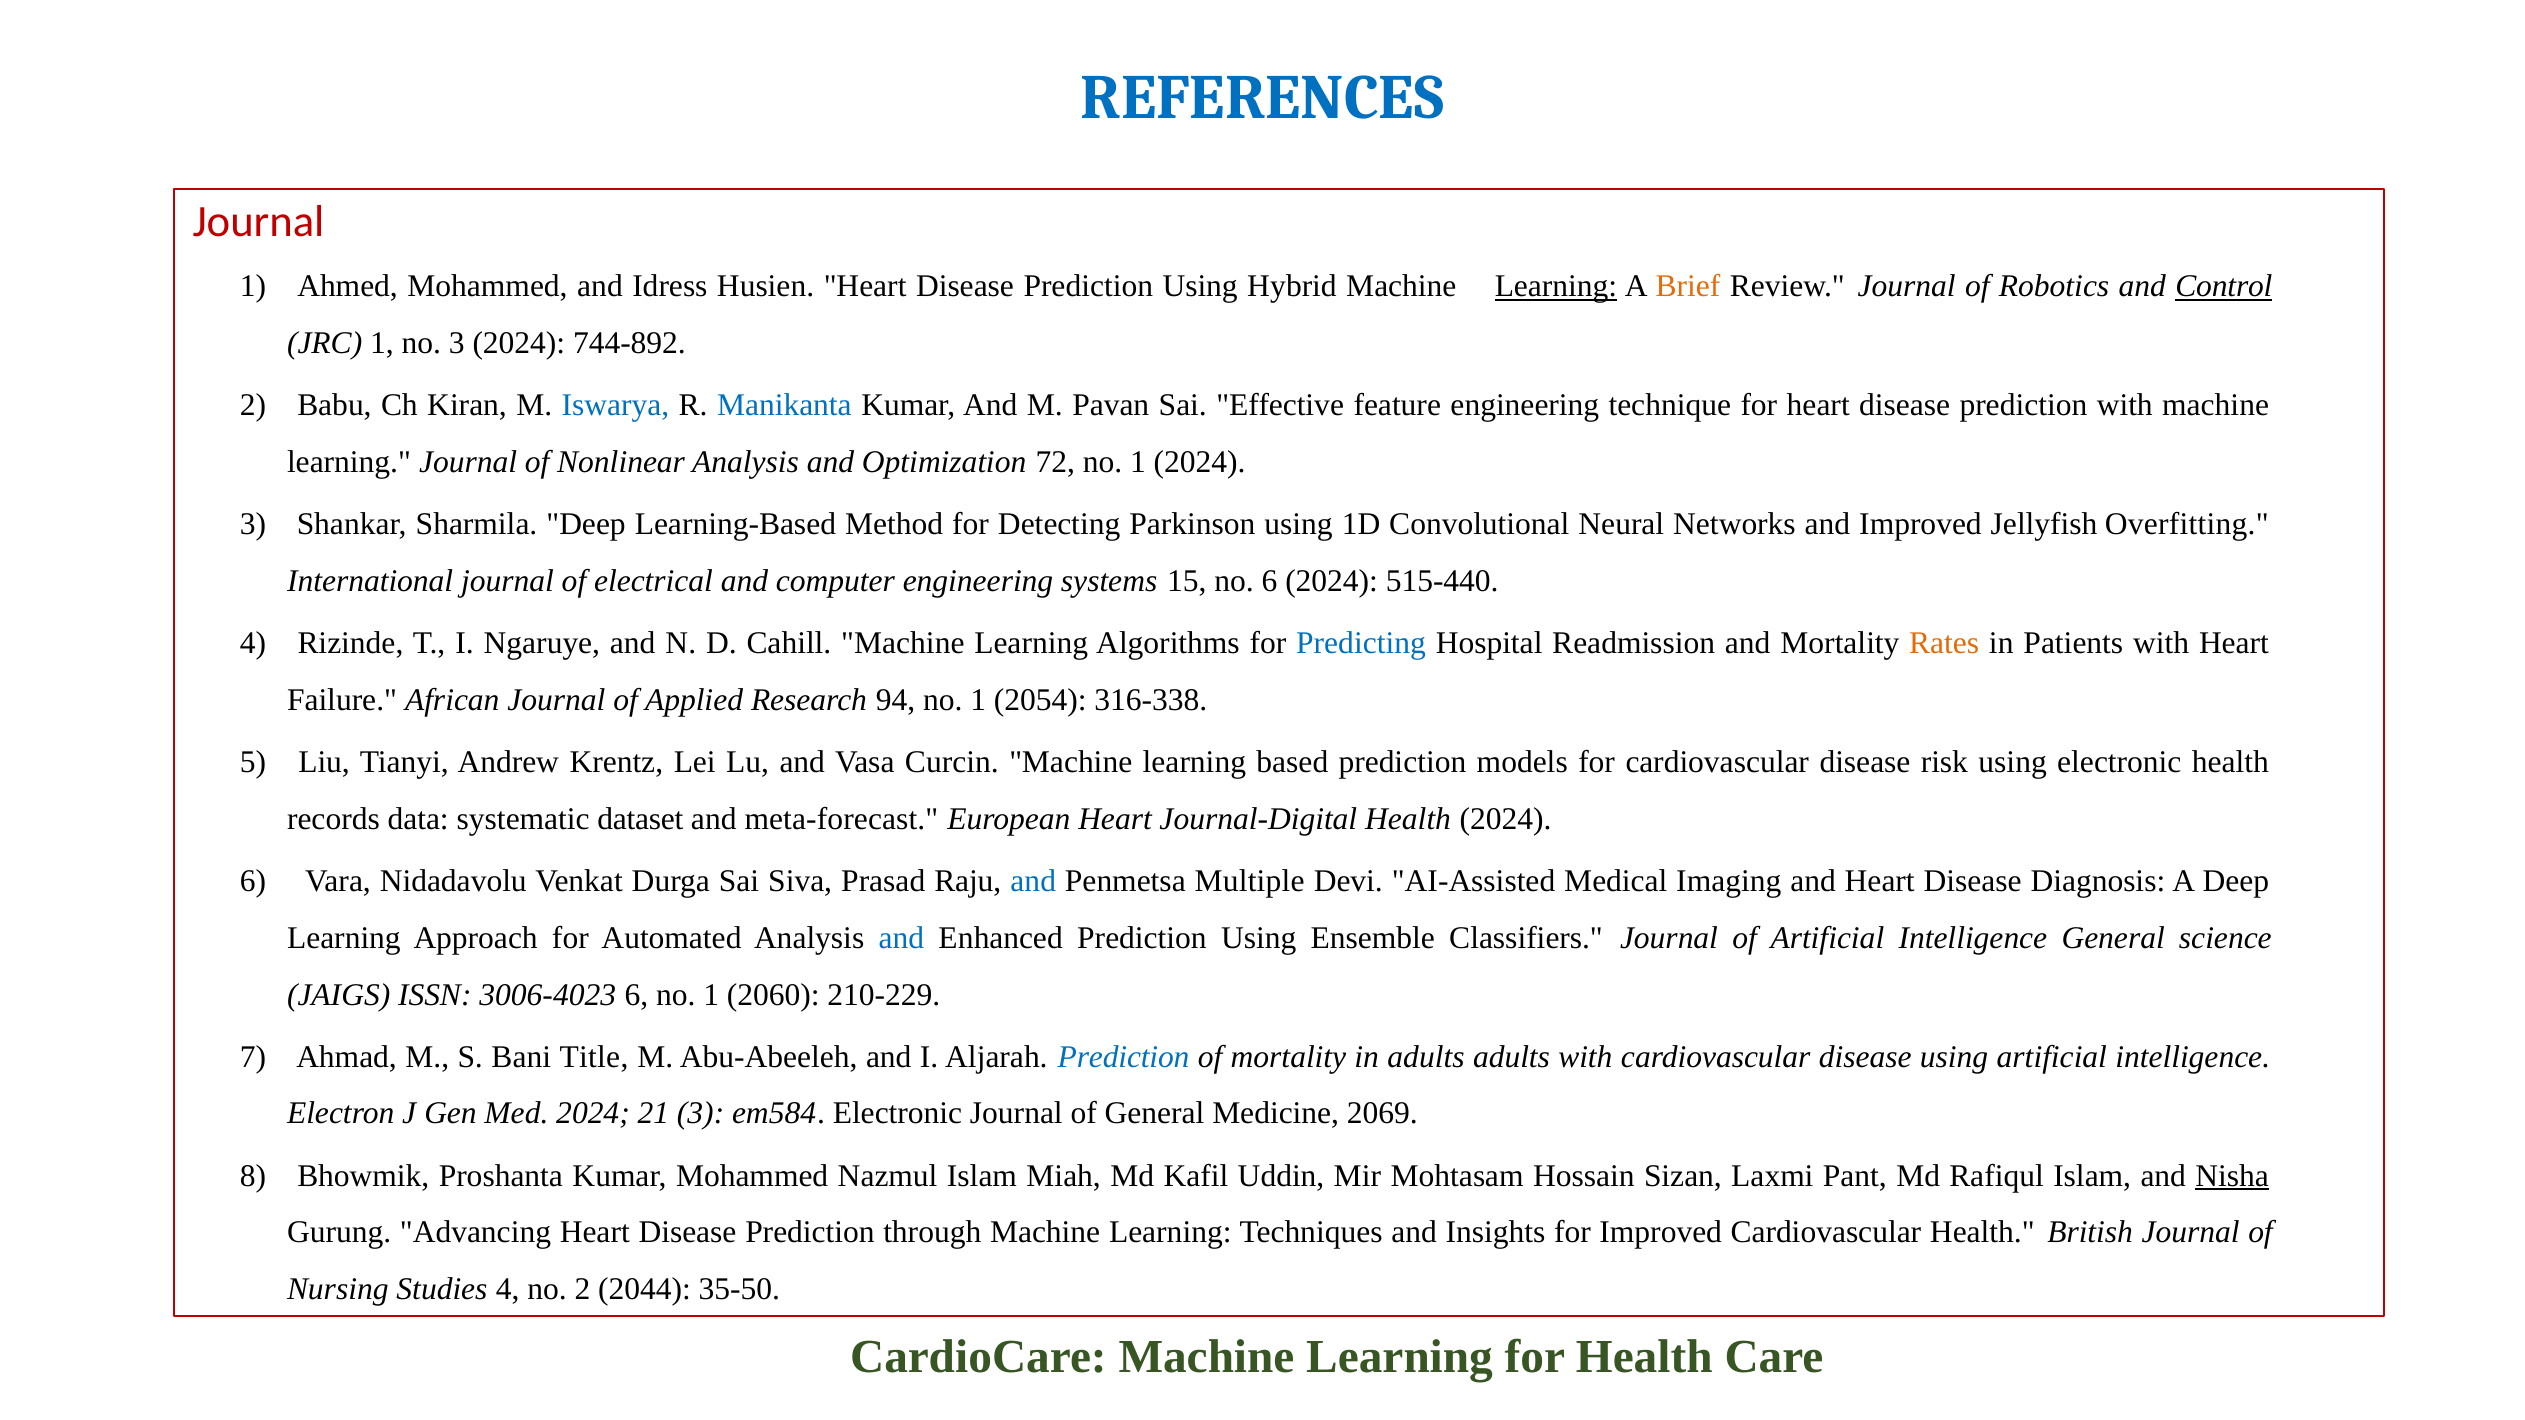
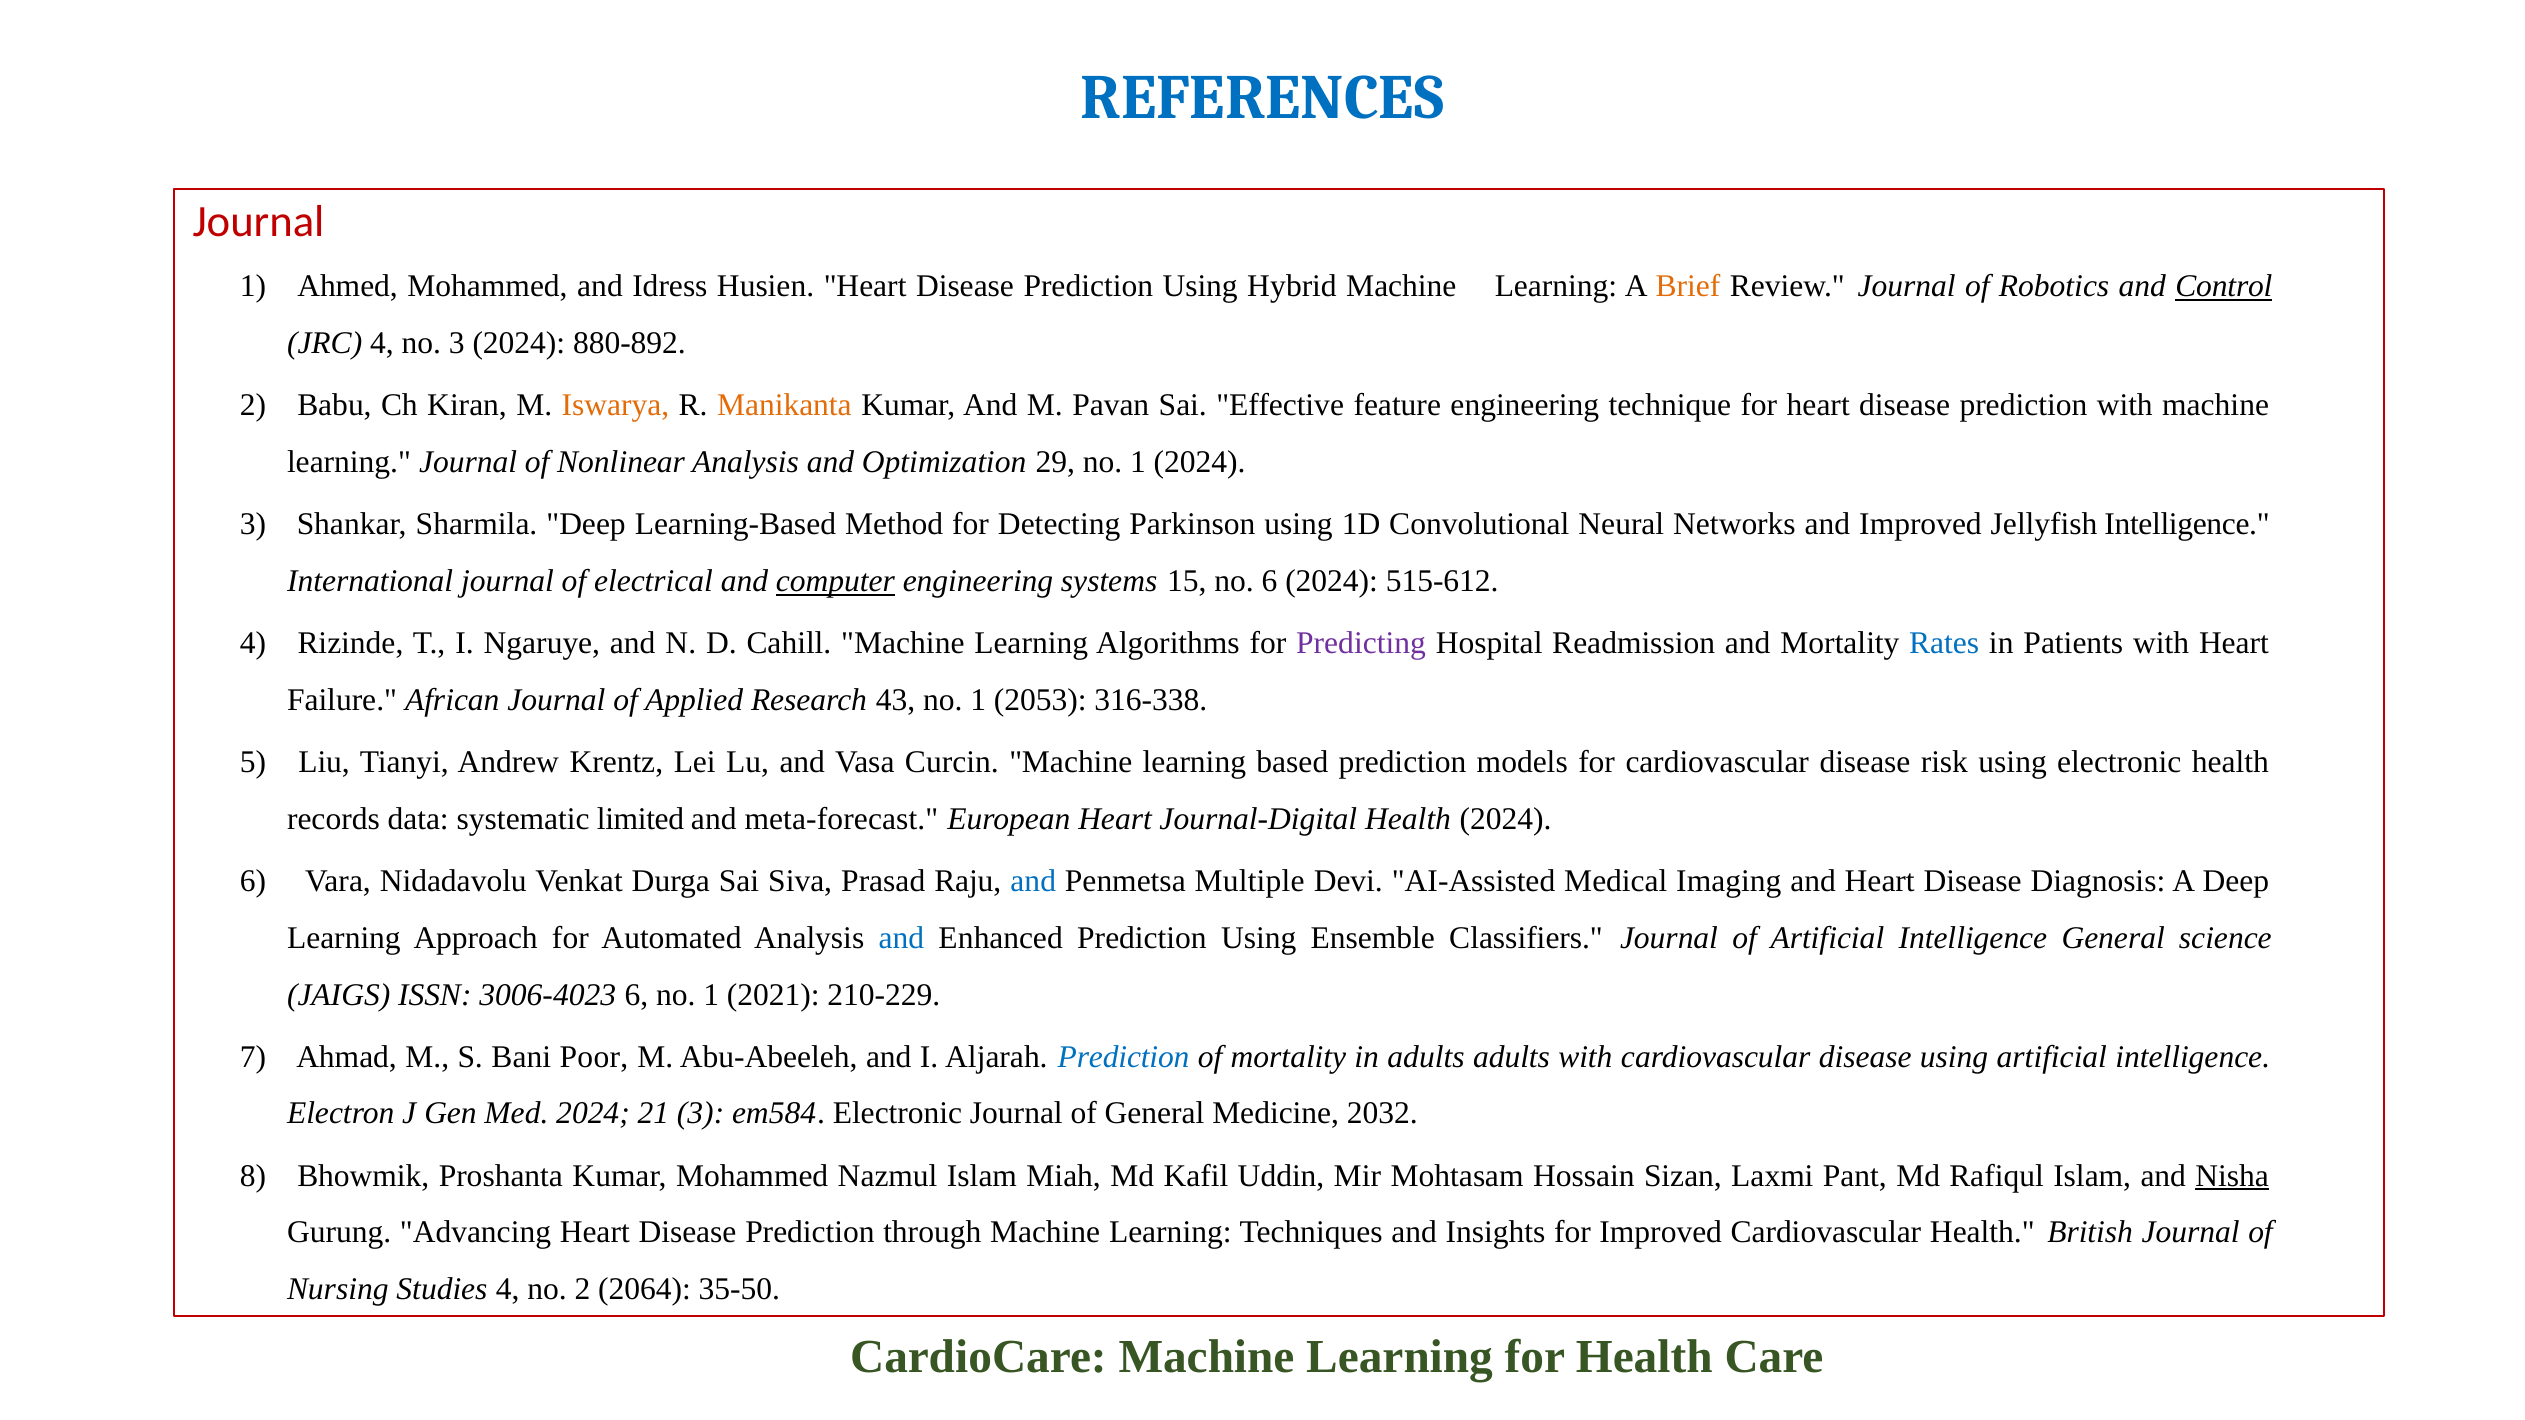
Learning at (1556, 287) underline: present -> none
JRC 1: 1 -> 4
744-892: 744-892 -> 880-892
Iswarya colour: blue -> orange
Manikanta colour: blue -> orange
72: 72 -> 29
Jellyfish Overfitting: Overfitting -> Intelligence
computer underline: none -> present
515-440: 515-440 -> 515-612
Predicting colour: blue -> purple
Rates colour: orange -> blue
94: 94 -> 43
2054: 2054 -> 2053
dataset: dataset -> limited
2060: 2060 -> 2021
Title: Title -> Poor
2069: 2069 -> 2032
2044: 2044 -> 2064
